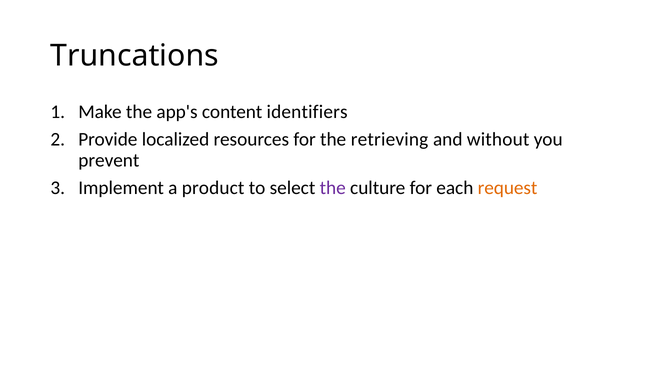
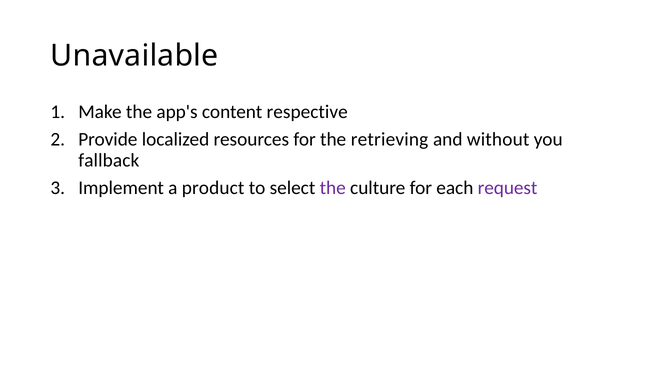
Truncations: Truncations -> Unavailable
identifiers: identifiers -> respective
prevent: prevent -> fallback
request colour: orange -> purple
